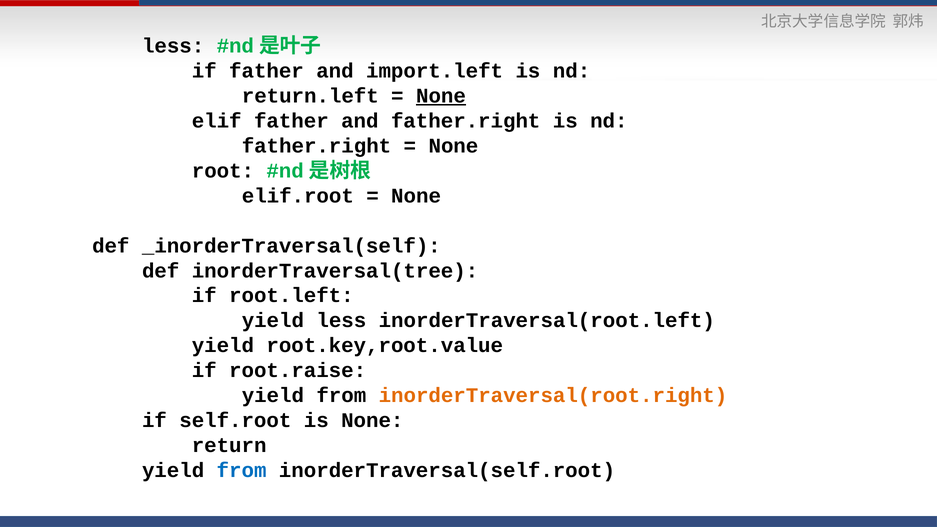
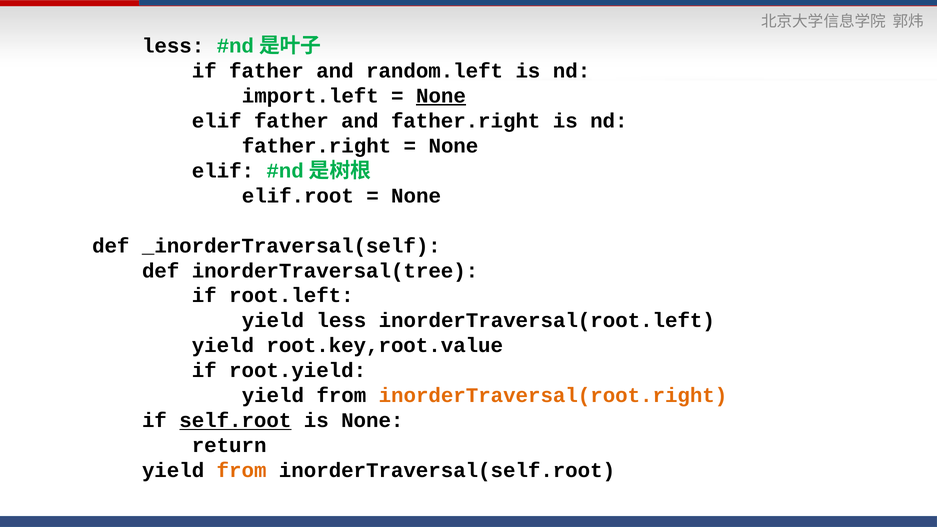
import.left: import.left -> random.left
return.left: return.left -> import.left
root at (223, 171): root -> elif
root.raise: root.raise -> root.yield
self.root underline: none -> present
from at (242, 470) colour: blue -> orange
